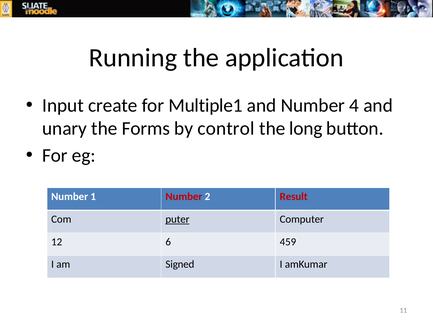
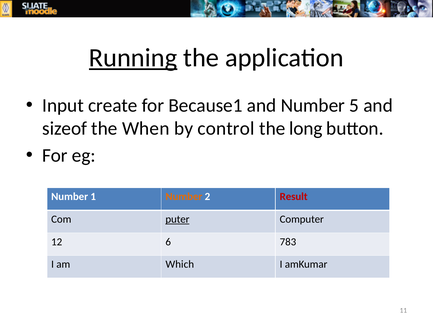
Running underline: none -> present
Multiple1: Multiple1 -> Because1
4: 4 -> 5
unary: unary -> sizeof
Forms: Forms -> When
Number at (184, 197) colour: red -> orange
459: 459 -> 783
Signed: Signed -> Which
